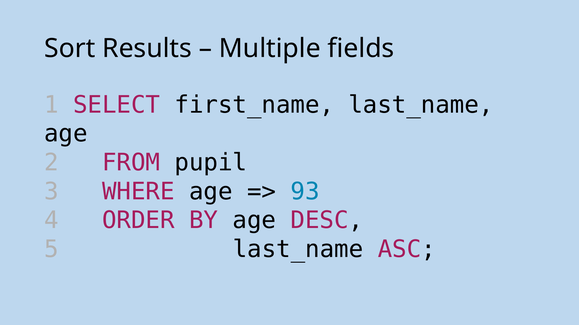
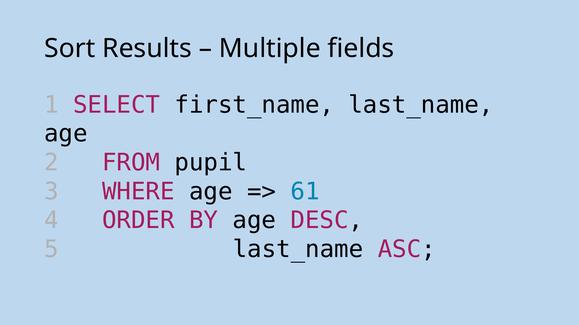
93: 93 -> 61
